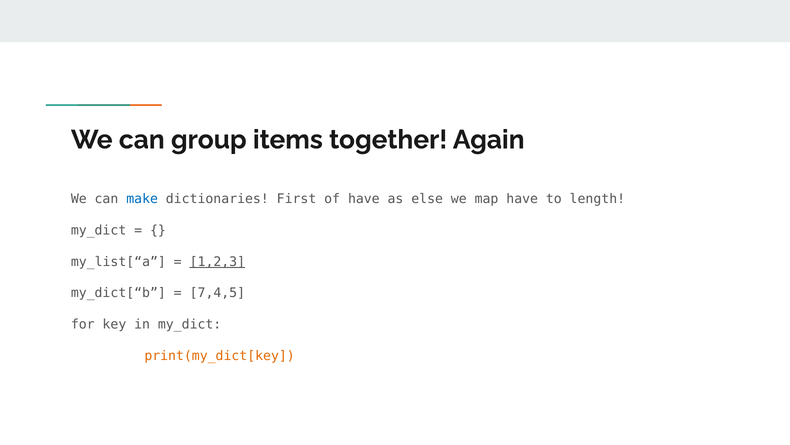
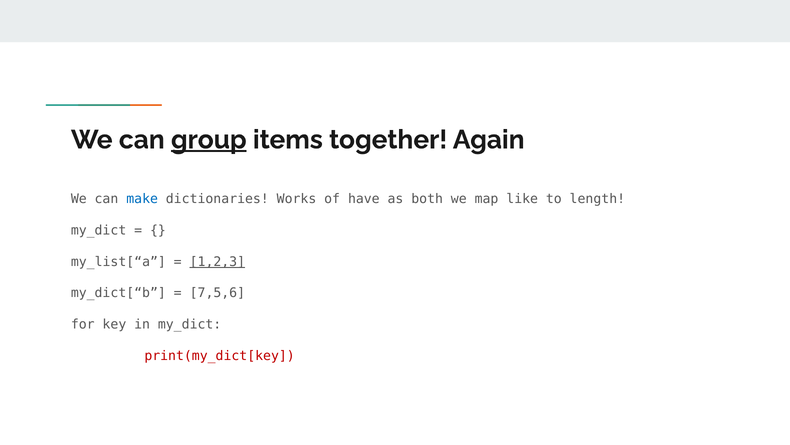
group underline: none -> present
First: First -> Works
else: else -> both
map have: have -> like
7,4,5: 7,4,5 -> 7,5,6
print(my_dict[key colour: orange -> red
